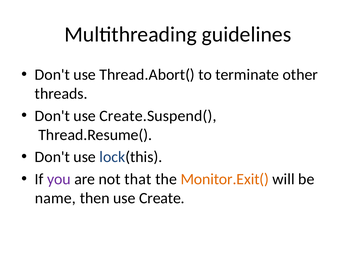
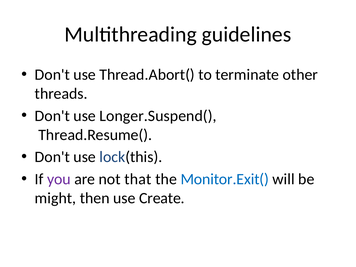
Create.Suspend(: Create.Suspend( -> Longer.Suspend(
Monitor.Exit( colour: orange -> blue
name: name -> might
